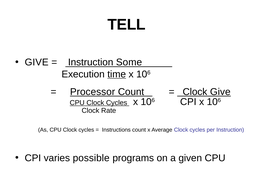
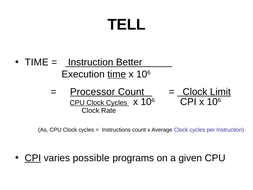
GIVE at (37, 62): GIVE -> TIME
Some: Some -> Better
Clock Give: Give -> Limit
CPI at (33, 158) underline: none -> present
